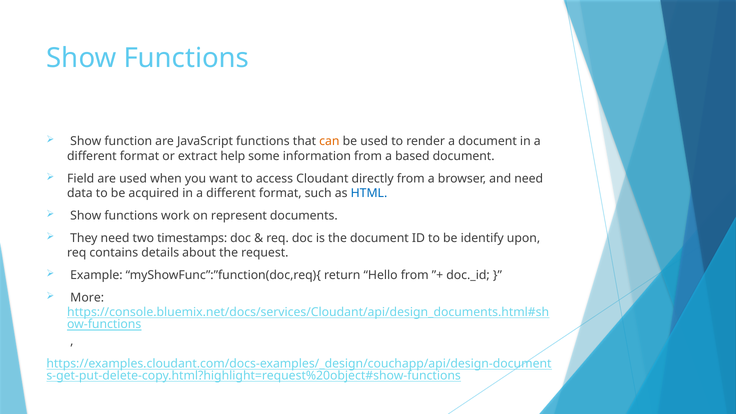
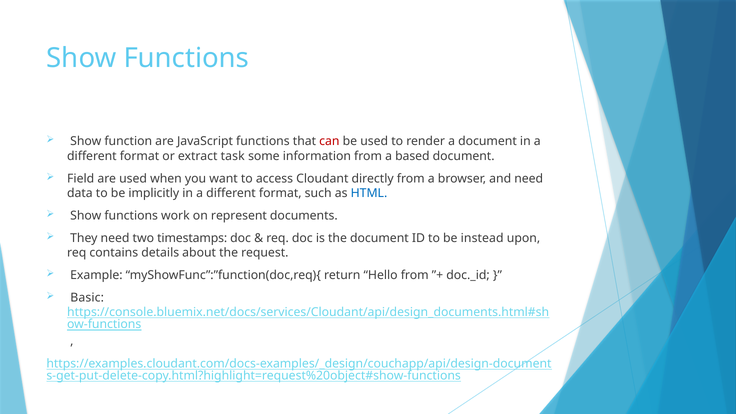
can colour: orange -> red
help: help -> task
acquired: acquired -> implicitly
identify: identify -> instead
More: More -> Basic
